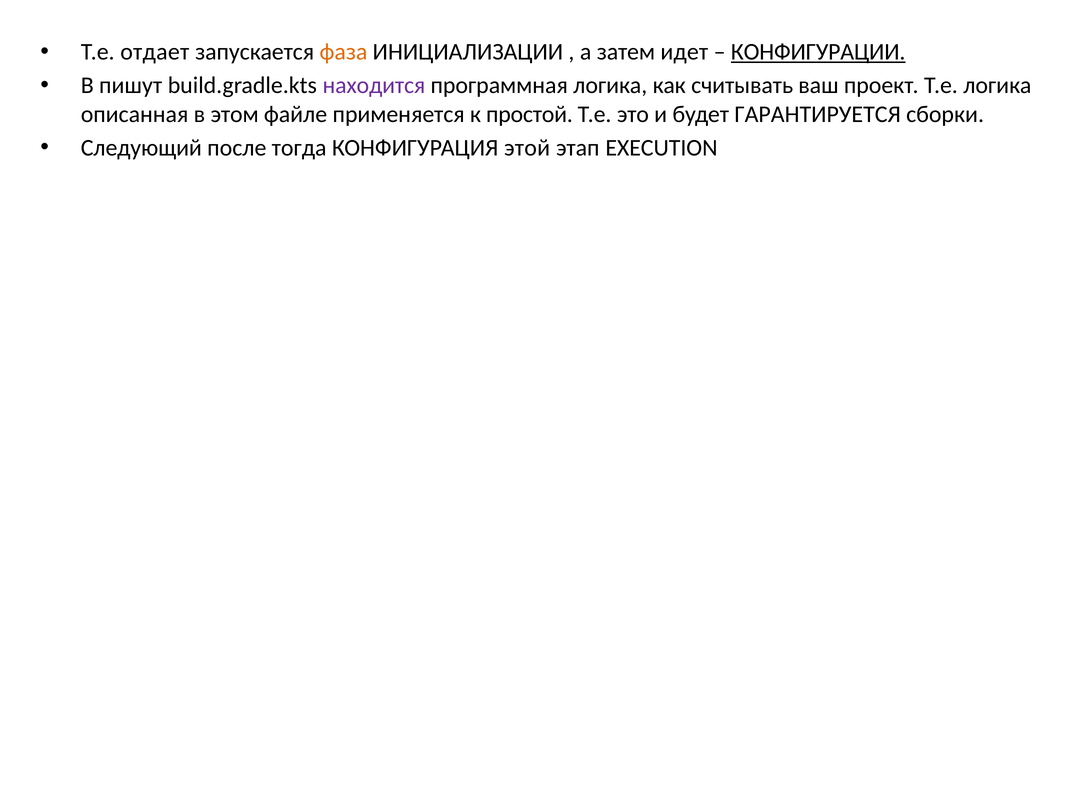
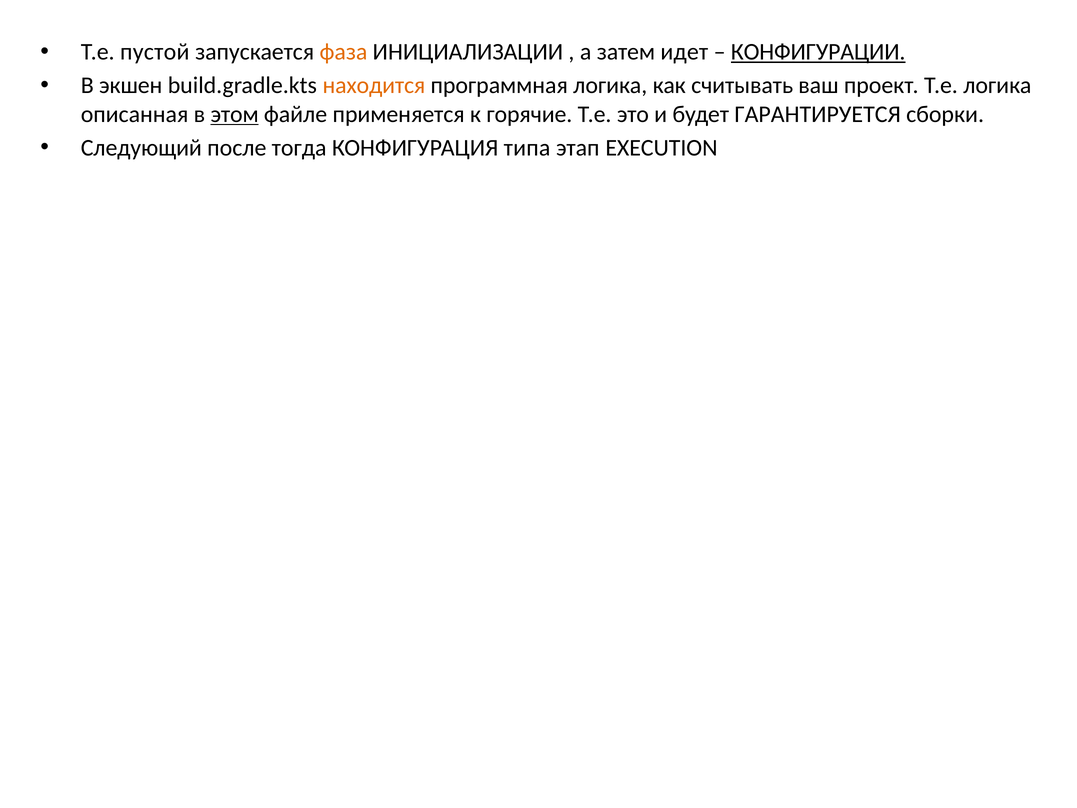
отдает: отдает -> пустой
пишут: пишут -> экшен
находится colour: purple -> orange
этом underline: none -> present
простой: простой -> горячие
этой: этой -> типа
